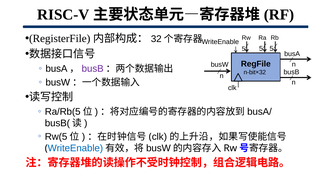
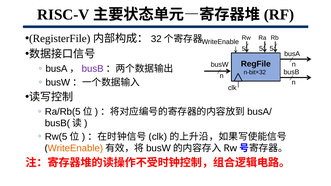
WriteEnable at (75, 148) colour: blue -> orange
